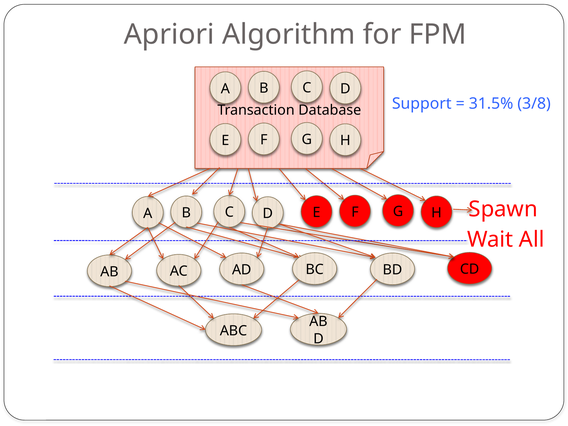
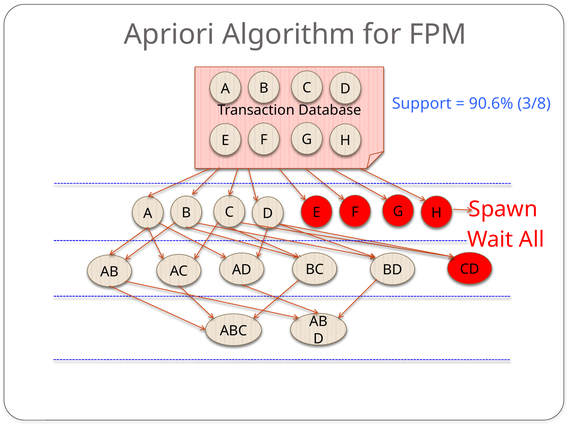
31.5%: 31.5% -> 90.6%
